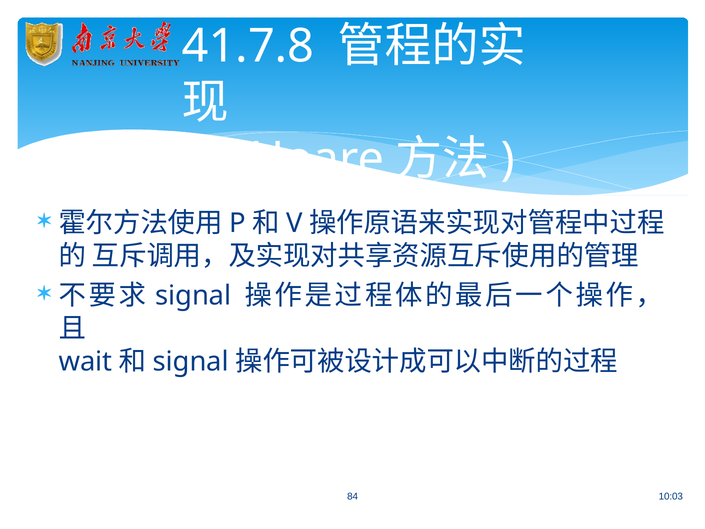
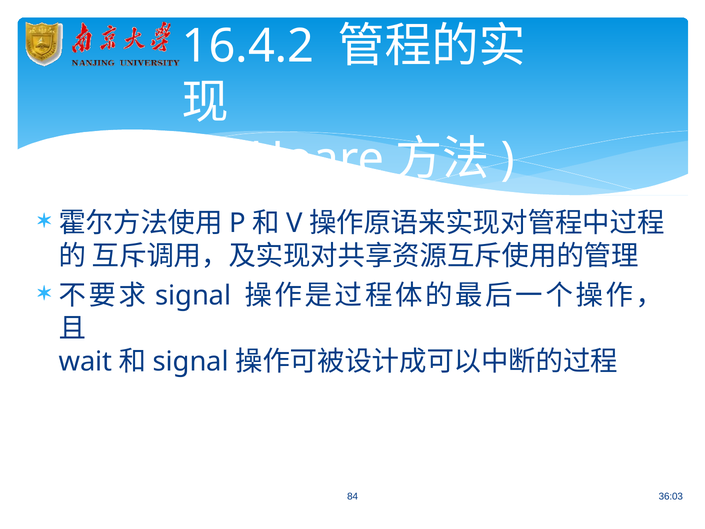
41.7.8: 41.7.8 -> 16.4.2
10:03: 10:03 -> 36:03
